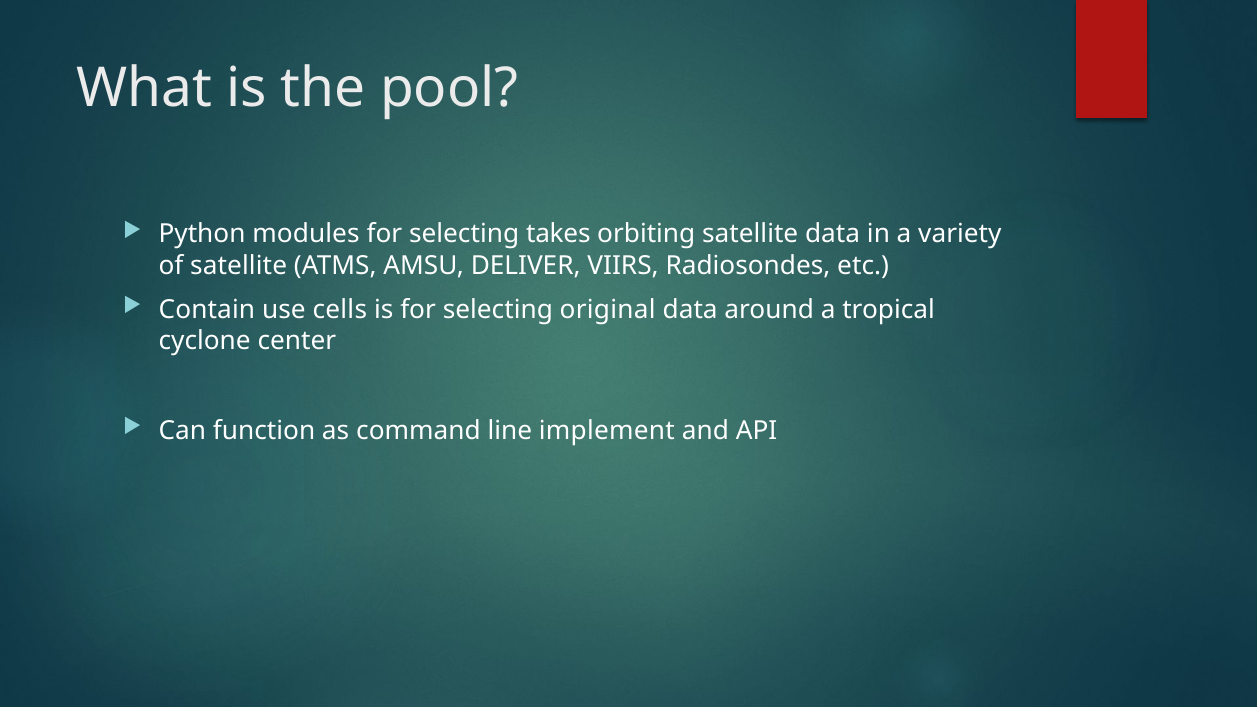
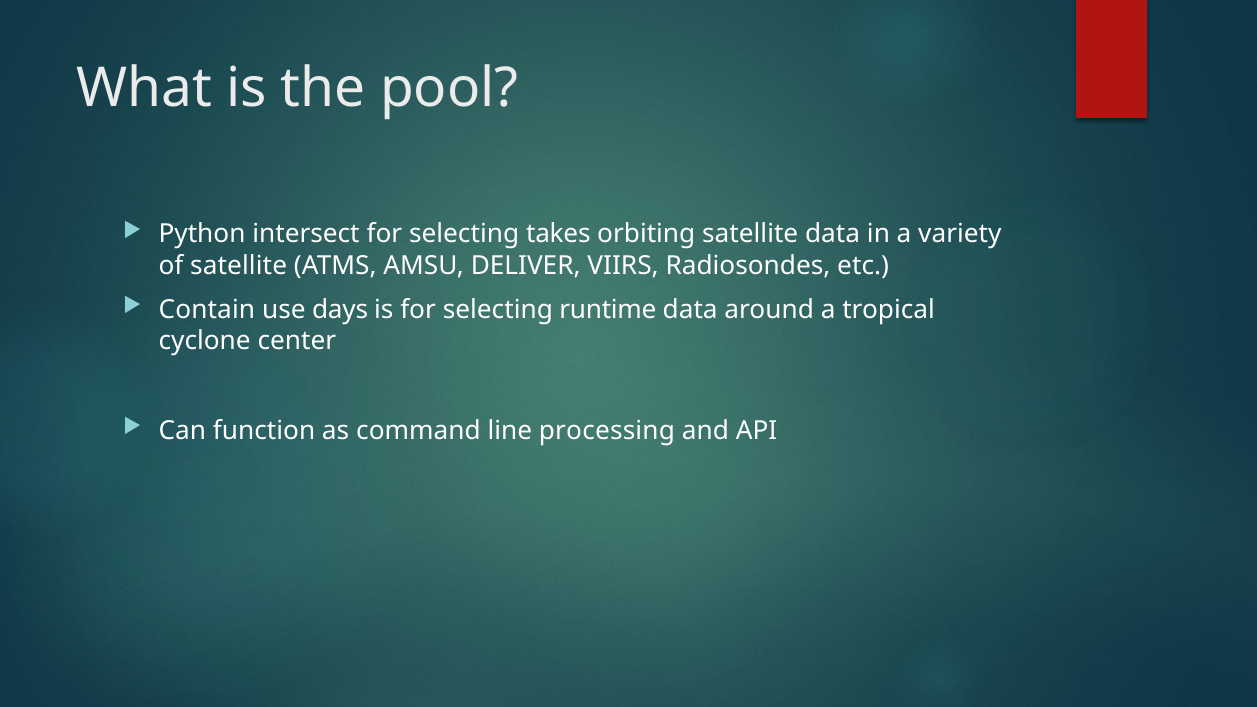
modules: modules -> intersect
cells: cells -> days
original: original -> runtime
implement: implement -> processing
